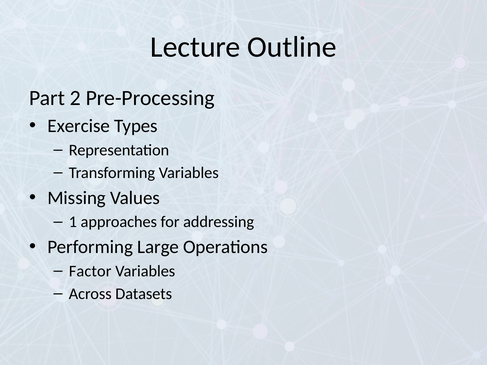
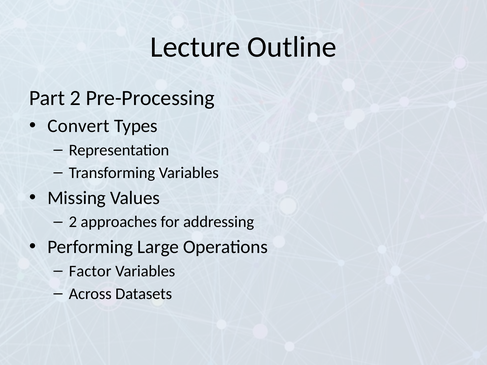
Exercise: Exercise -> Convert
1 at (73, 222): 1 -> 2
